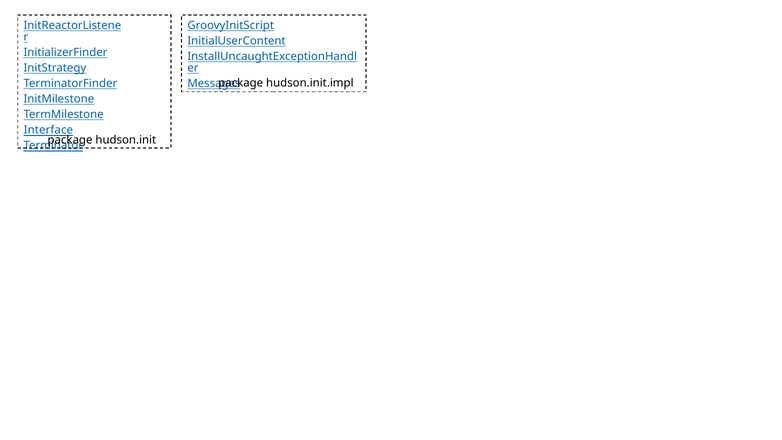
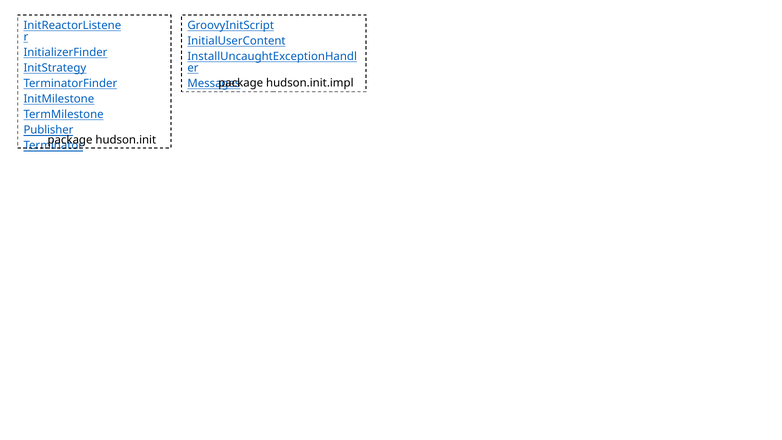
Interface: Interface -> Publisher
